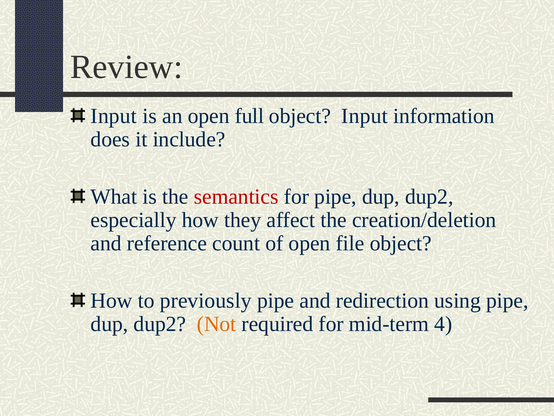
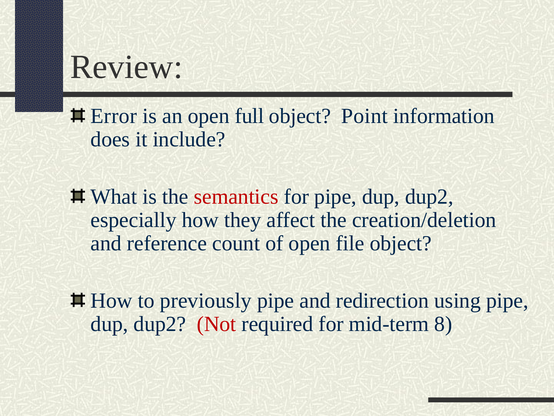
Input at (114, 116): Input -> Error
object Input: Input -> Point
Not colour: orange -> red
4: 4 -> 8
